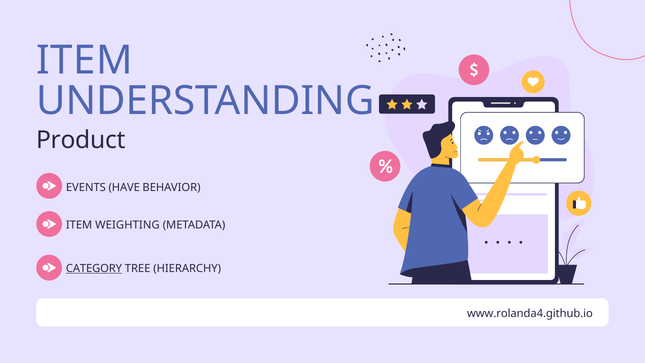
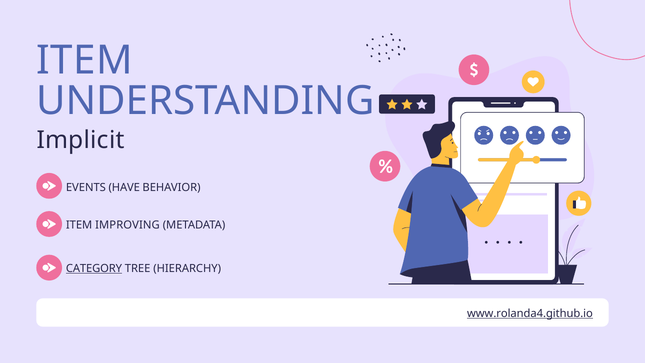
Product: Product -> Implicit
WEIGHTING: WEIGHTING -> IMPROVING
www.rolanda4.github.io underline: none -> present
